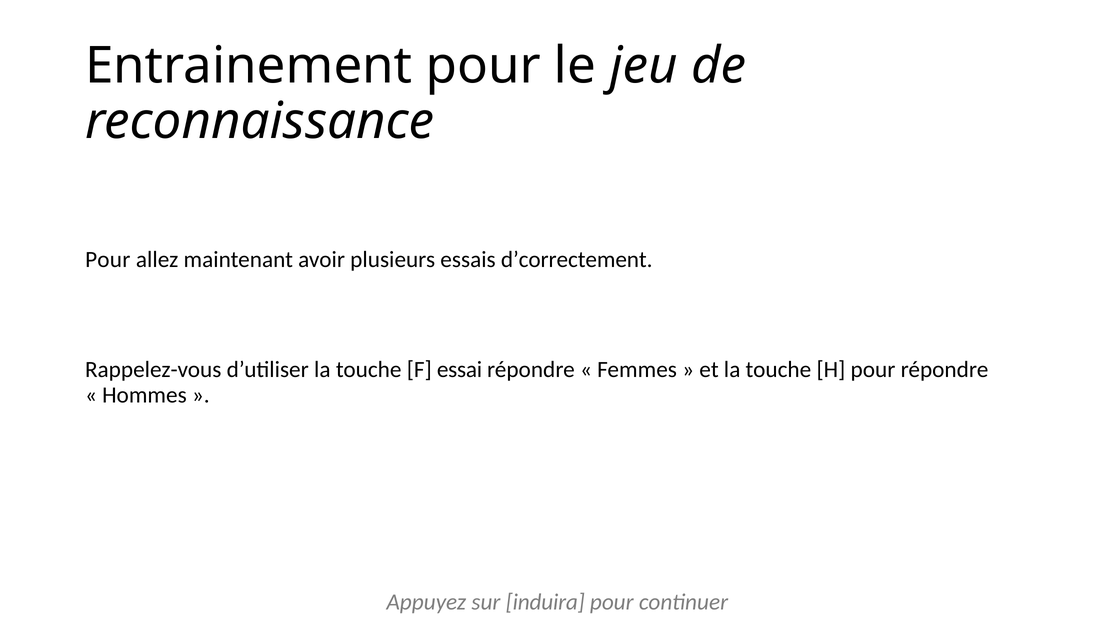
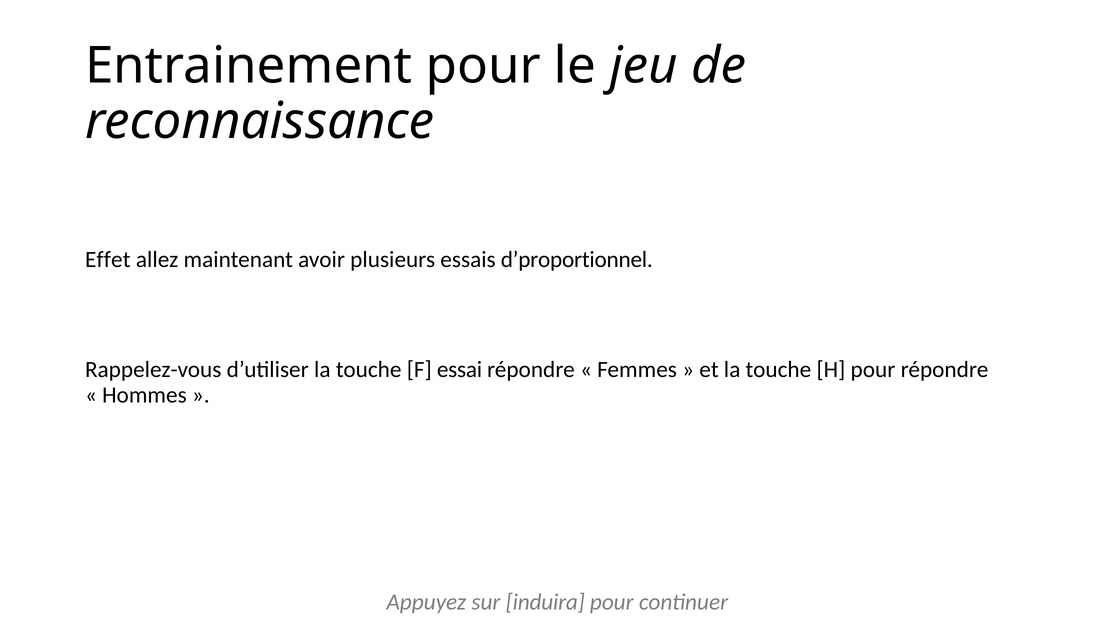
Pour at (108, 260): Pour -> Effet
d’correctement: d’correctement -> d’proportionnel
